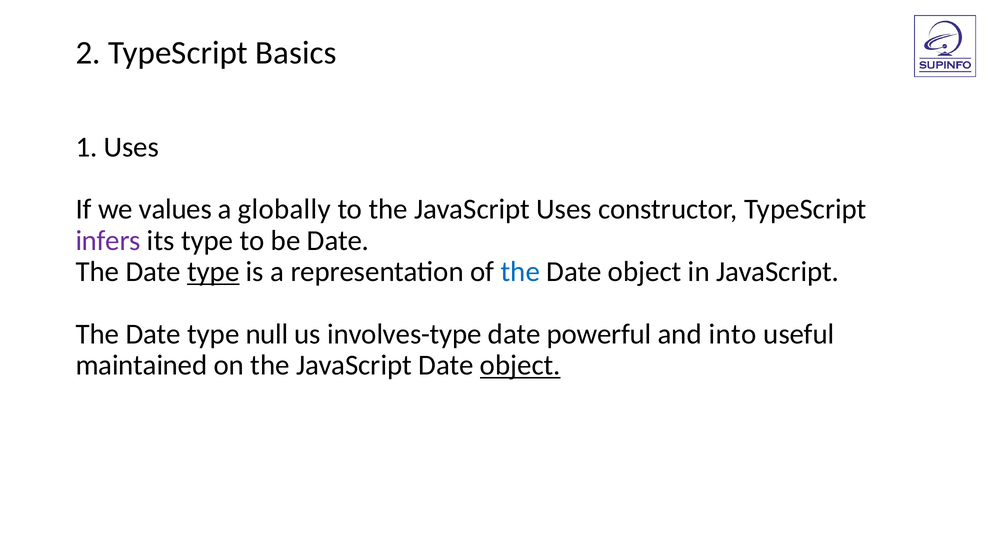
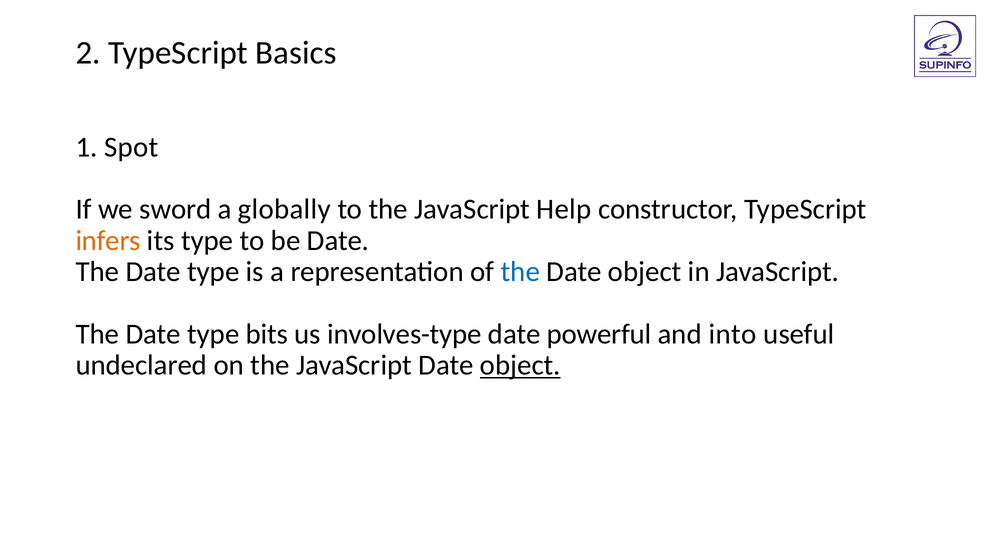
1 Uses: Uses -> Spot
values: values -> sword
JavaScript Uses: Uses -> Help
infers colour: purple -> orange
type at (213, 272) underline: present -> none
null: null -> bits
maintained: maintained -> undeclared
